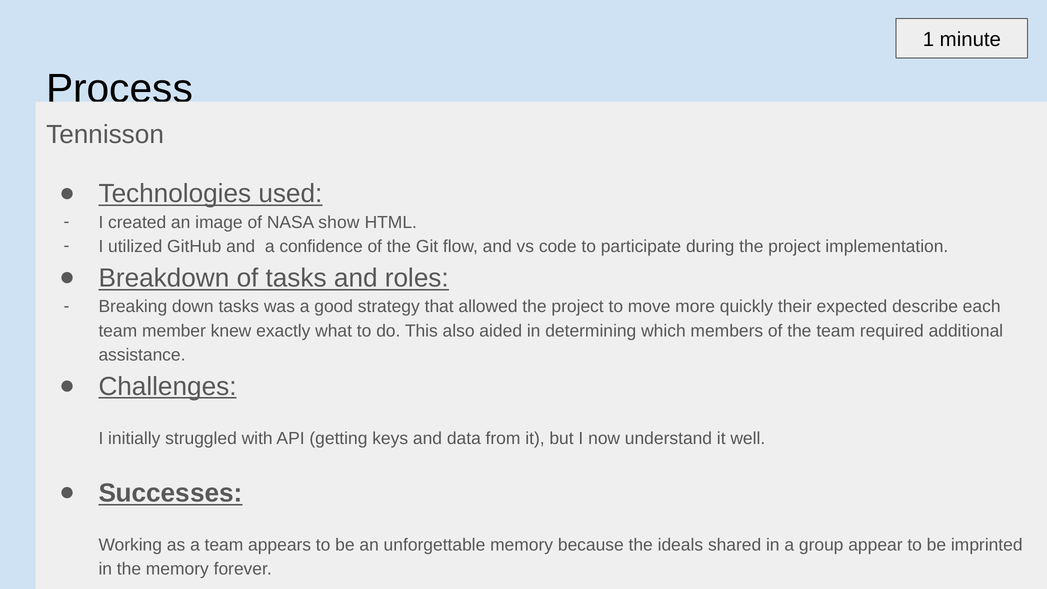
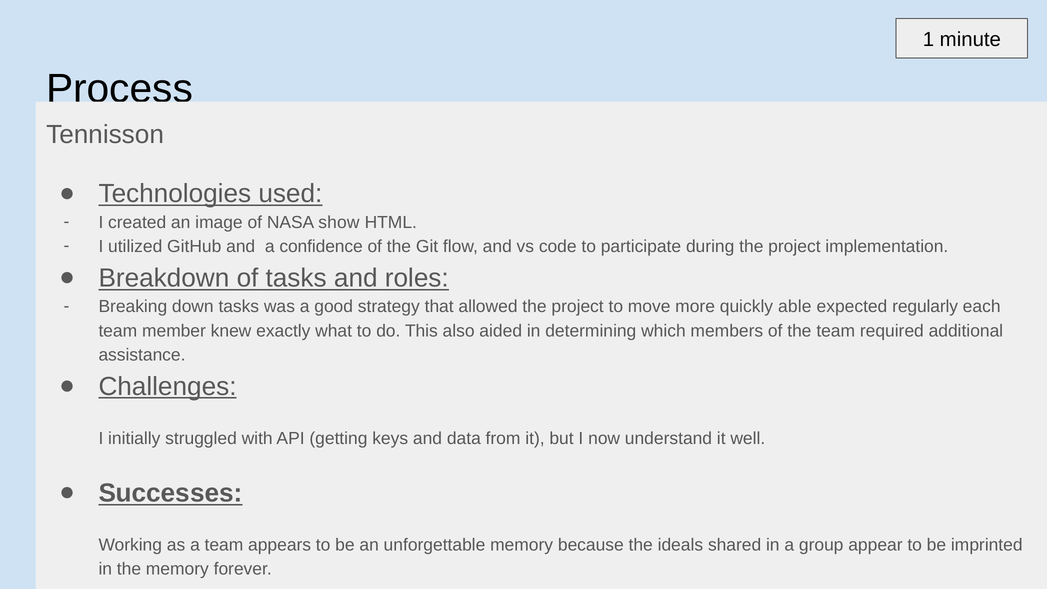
their: their -> able
describe: describe -> regularly
